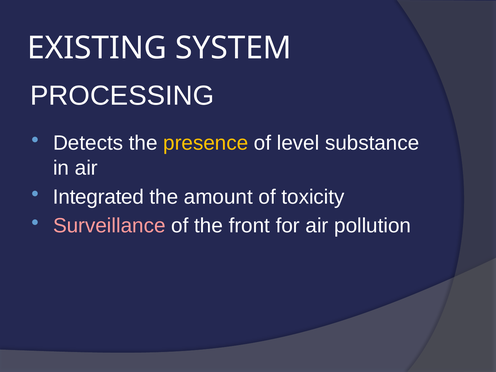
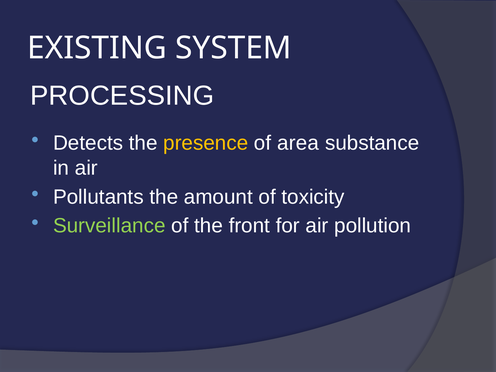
level: level -> area
Integrated: Integrated -> Pollutants
Surveillance colour: pink -> light green
